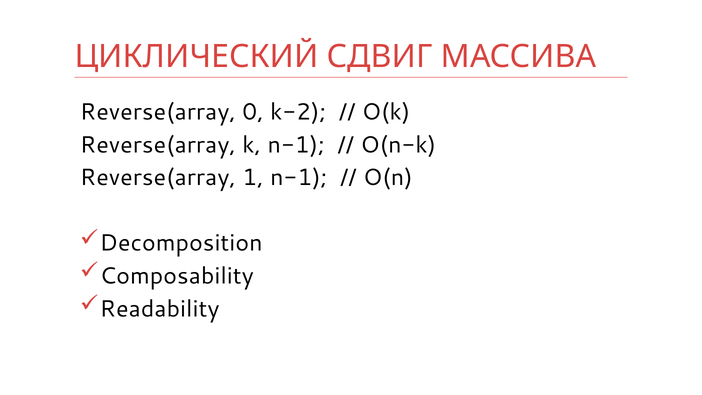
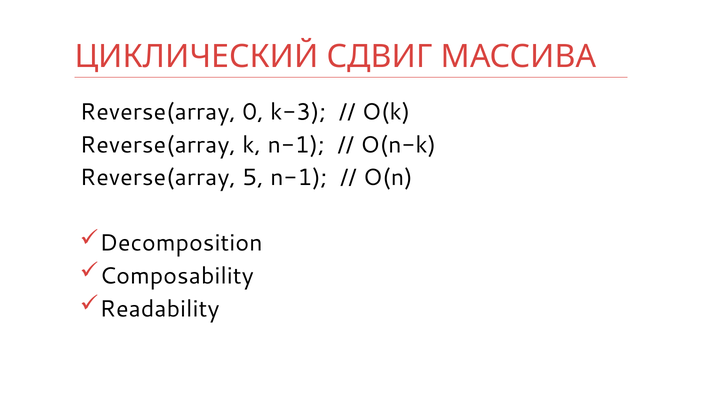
k-2: k-2 -> k-3
1: 1 -> 5
